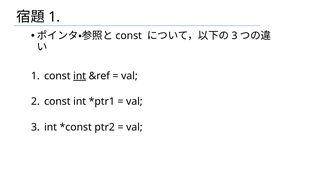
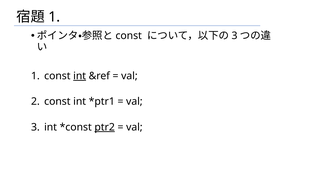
ptr2 underline: none -> present
